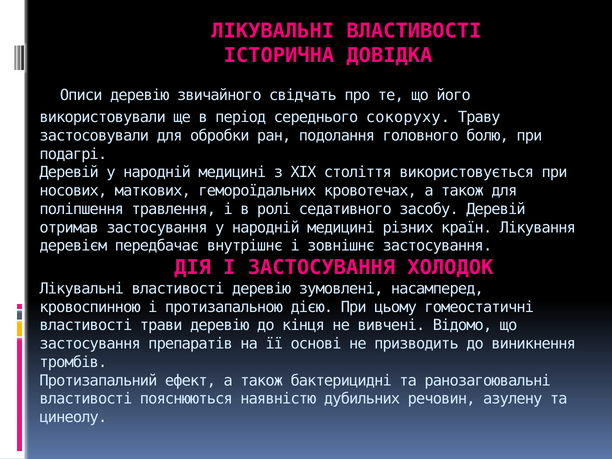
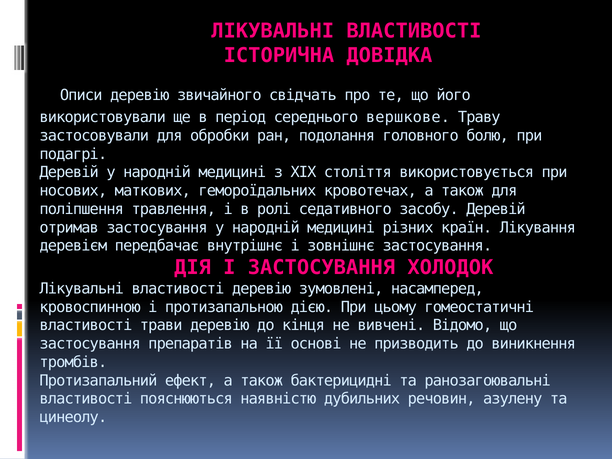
сокоруху: сокоруху -> вершкове
